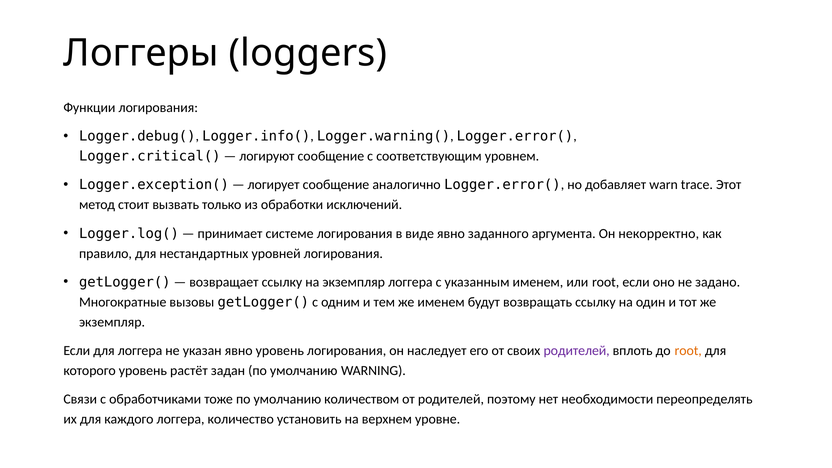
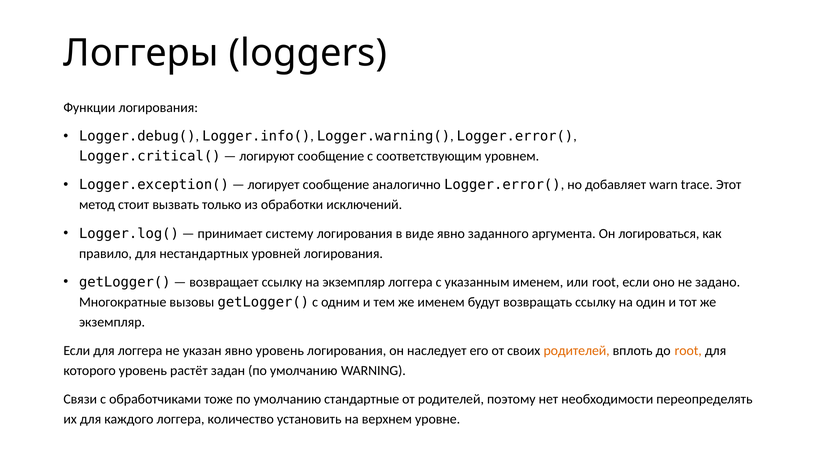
системе: системе -> систему
некорректно: некорректно -> логироваться
родителей at (577, 351) colour: purple -> orange
количеством: количеством -> стандартные
